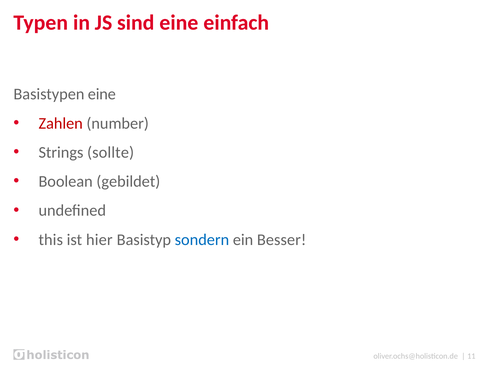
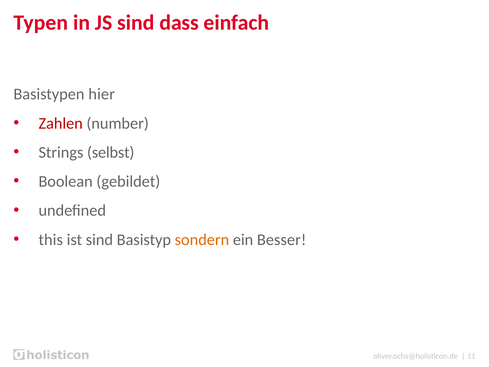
sind eine: eine -> dass
Basistypen eine: eine -> hier
sollte: sollte -> selbst
ist hier: hier -> sind
sondern colour: blue -> orange
